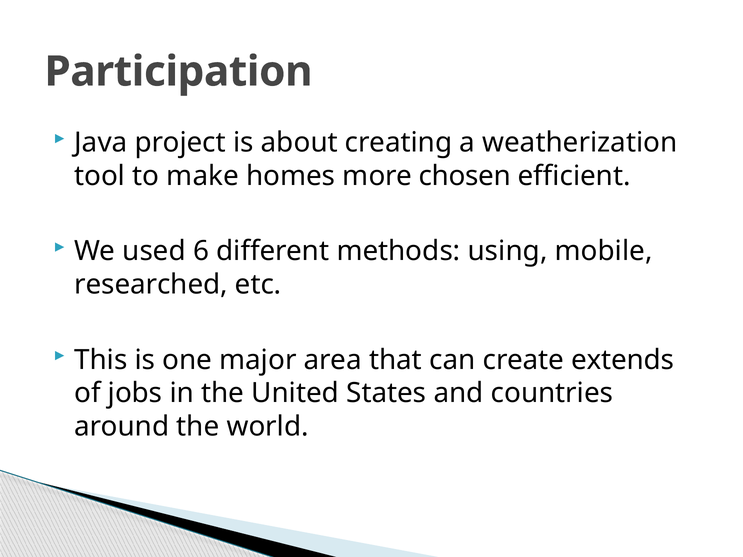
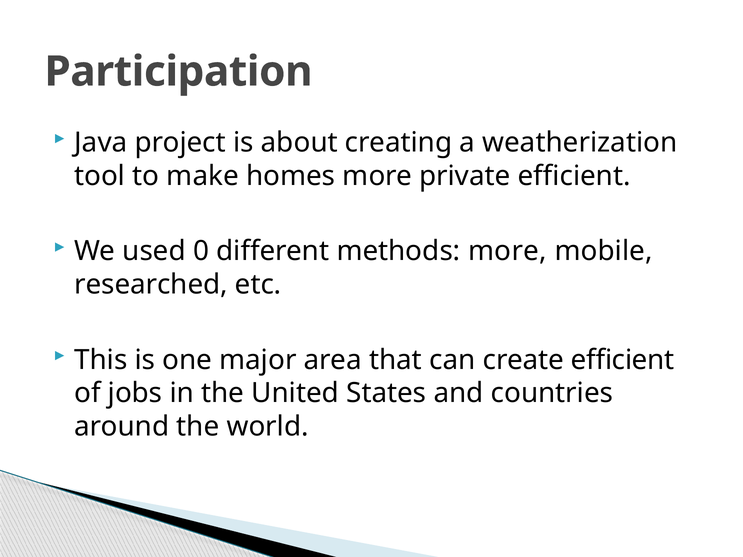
chosen: chosen -> private
6: 6 -> 0
methods using: using -> more
create extends: extends -> efficient
